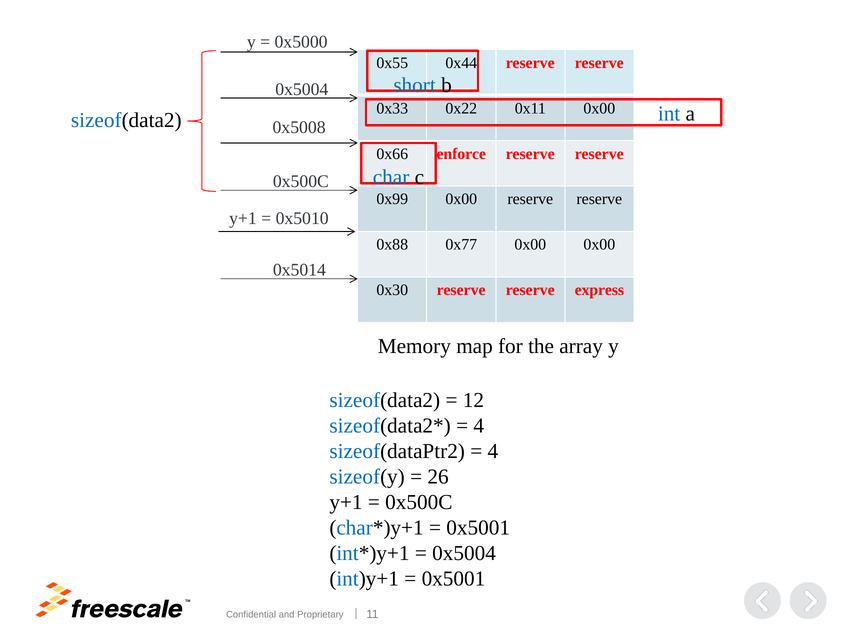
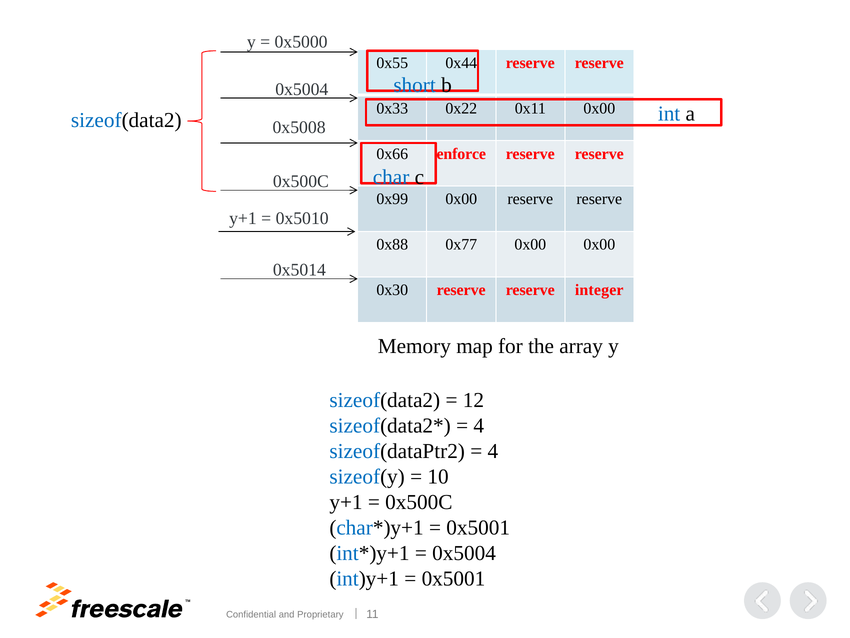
express: express -> integer
26: 26 -> 10
